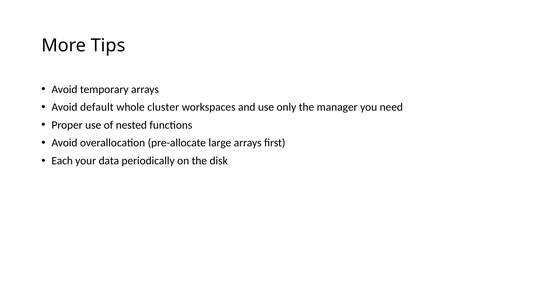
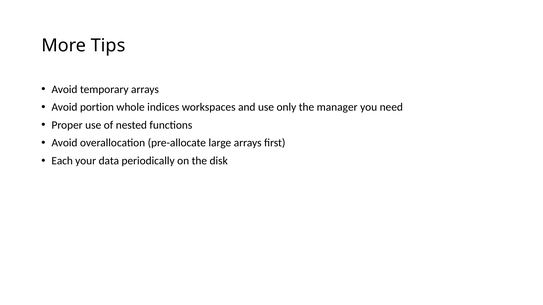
default: default -> portion
cluster: cluster -> indices
